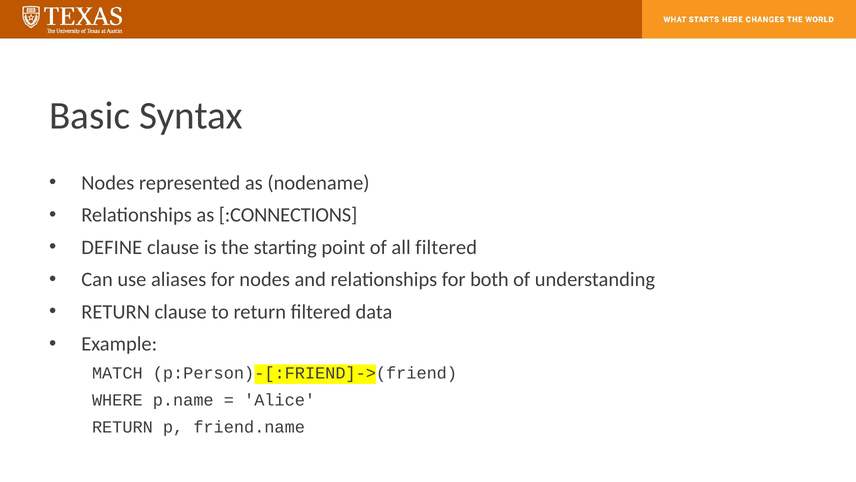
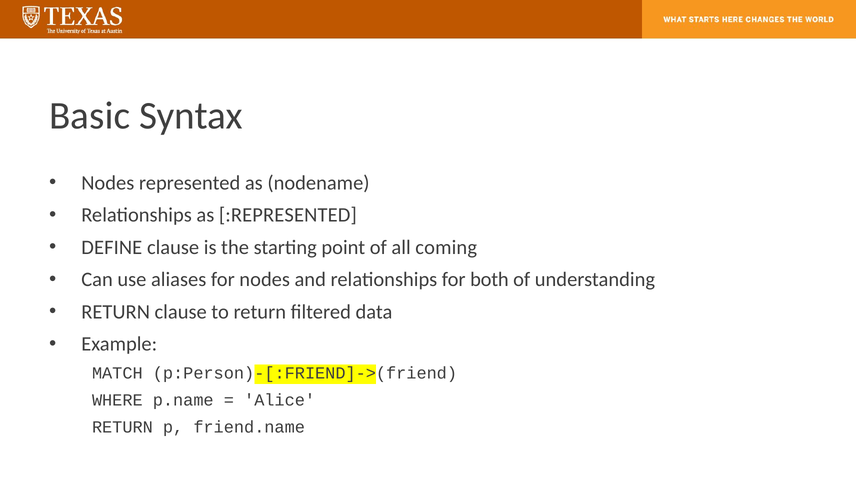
:CONNECTIONS: :CONNECTIONS -> :REPRESENTED
all filtered: filtered -> coming
